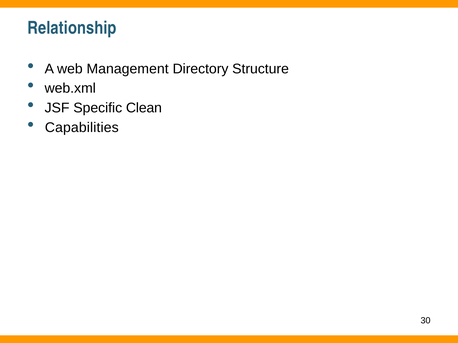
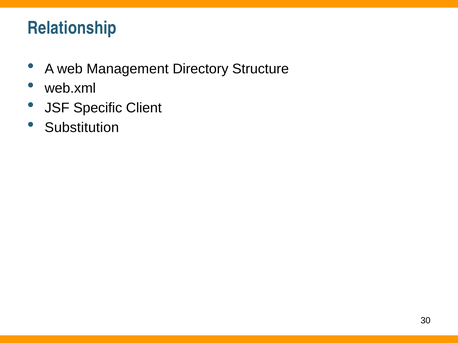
Clean: Clean -> Client
Capabilities: Capabilities -> Substitution
